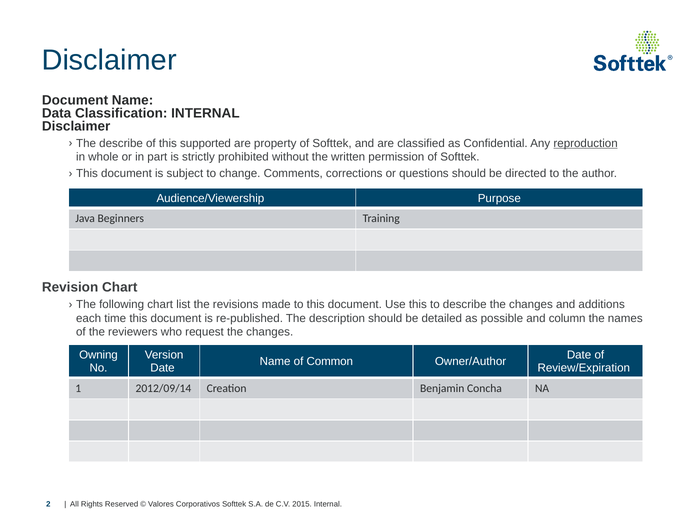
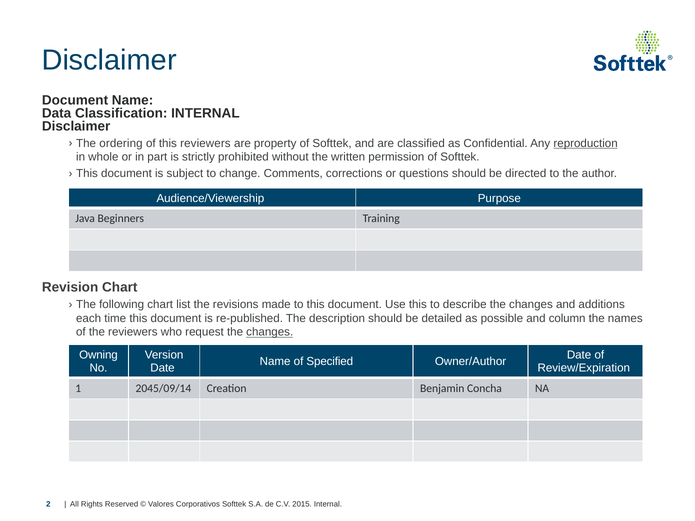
The describe: describe -> ordering
this supported: supported -> reviewers
changes at (270, 332) underline: none -> present
Common: Common -> Specified
2012/09/14: 2012/09/14 -> 2045/09/14
